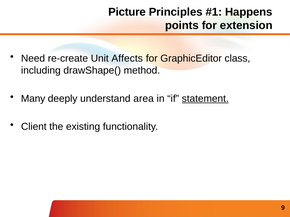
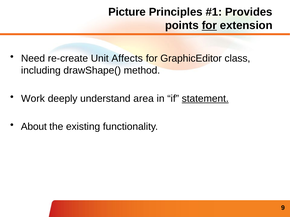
Happens: Happens -> Provides
for at (209, 26) underline: none -> present
Many: Many -> Work
Client: Client -> About
